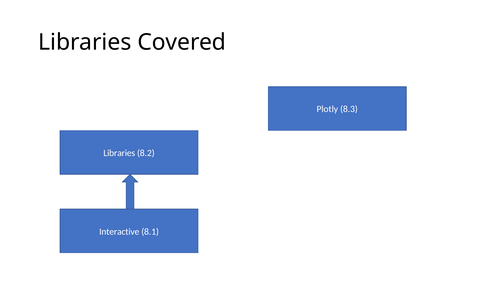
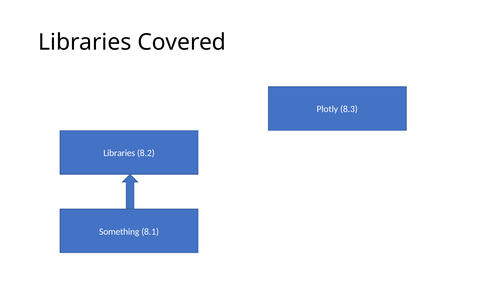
Interactive: Interactive -> Something
